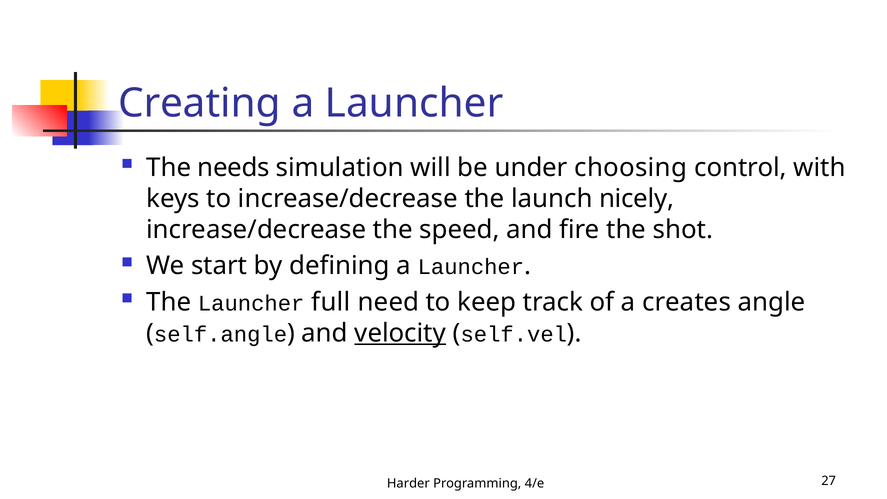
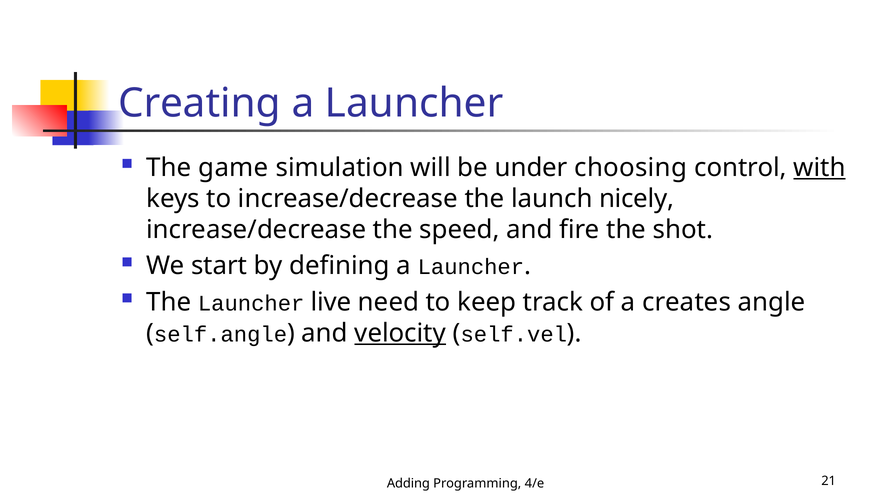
needs: needs -> game
with underline: none -> present
full: full -> live
Harder: Harder -> Adding
27: 27 -> 21
